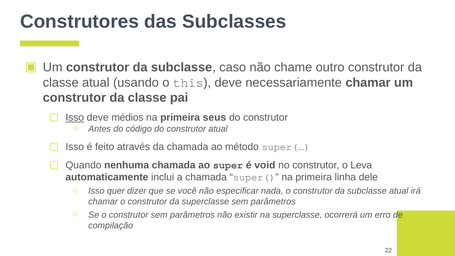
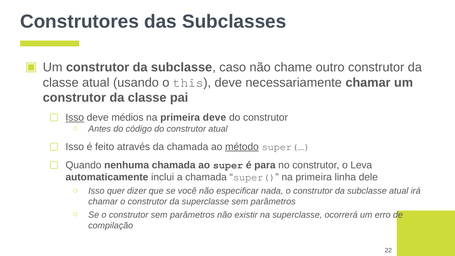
primeira seus: seus -> deve
método underline: none -> present
void: void -> para
